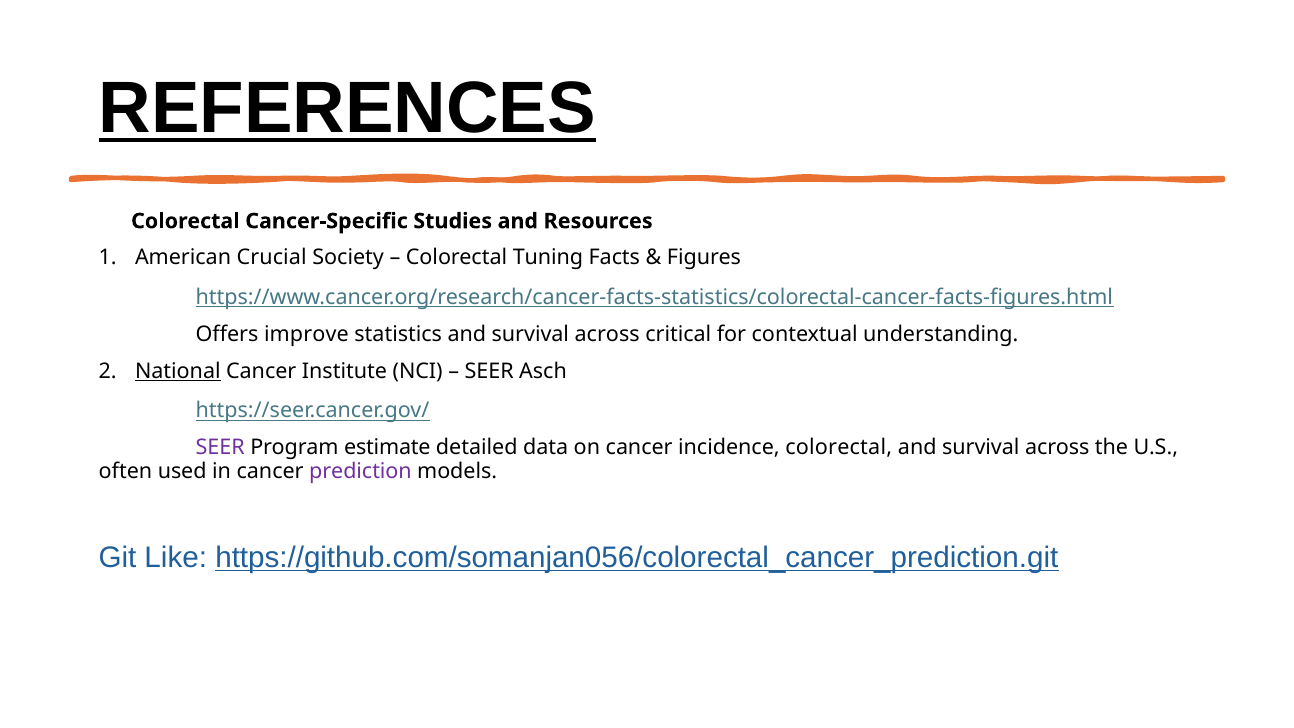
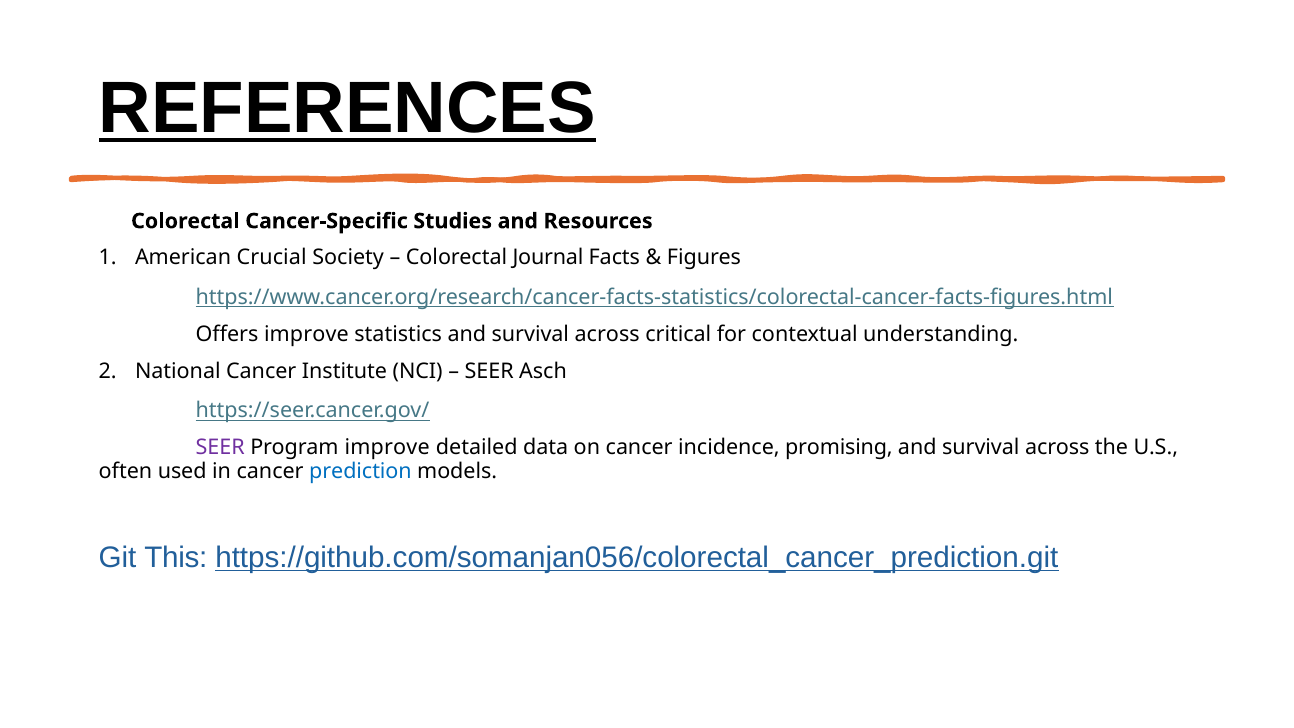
Tuning: Tuning -> Journal
National underline: present -> none
Program estimate: estimate -> improve
incidence colorectal: colorectal -> promising
prediction colour: purple -> blue
Like: Like -> This
